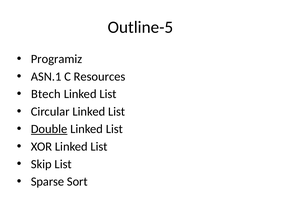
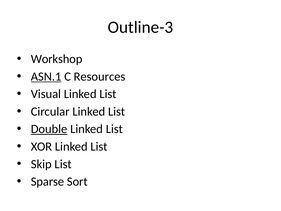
Outline-5: Outline-5 -> Outline-3
Programiz: Programiz -> Workshop
ASN.1 underline: none -> present
Btech: Btech -> Visual
